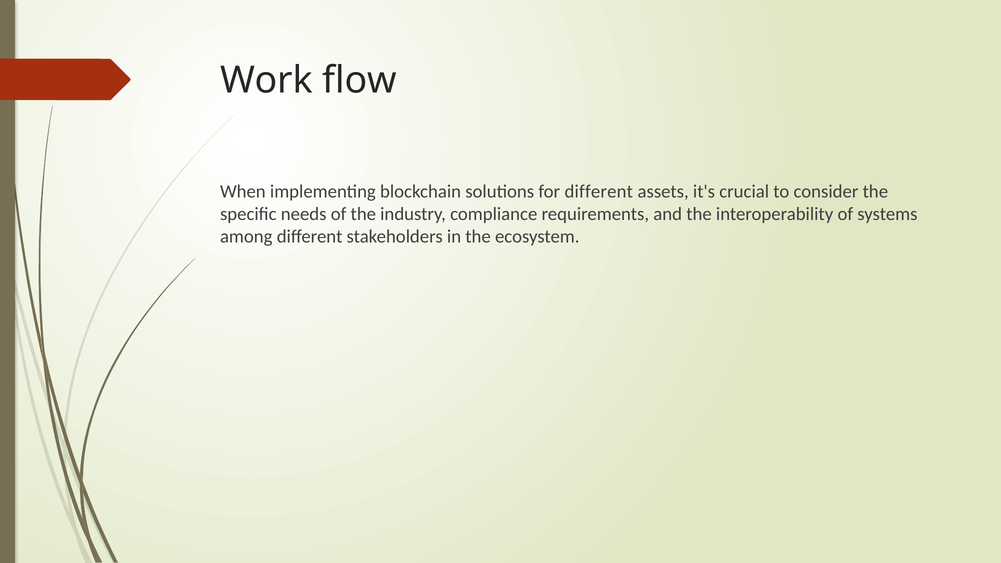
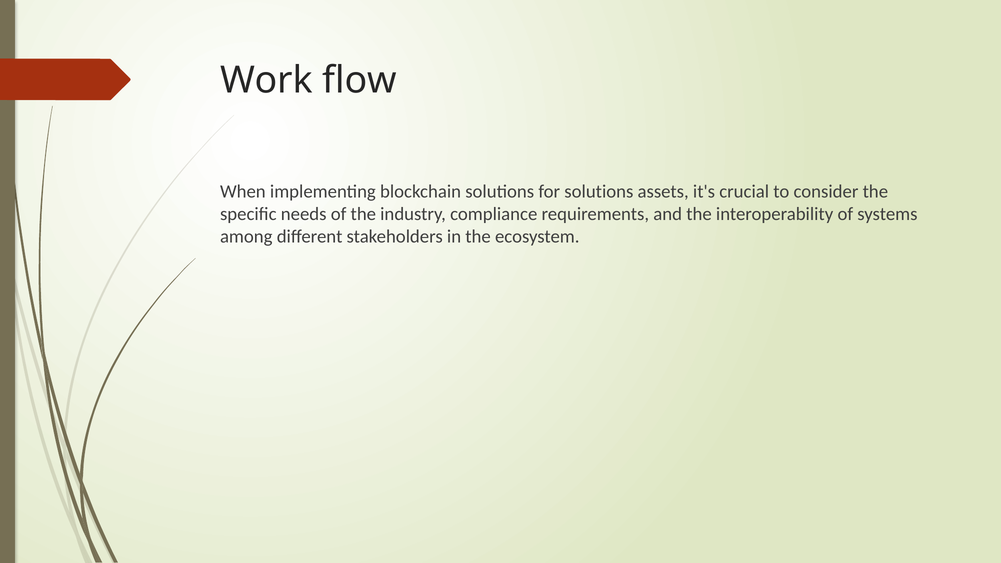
for different: different -> solutions
